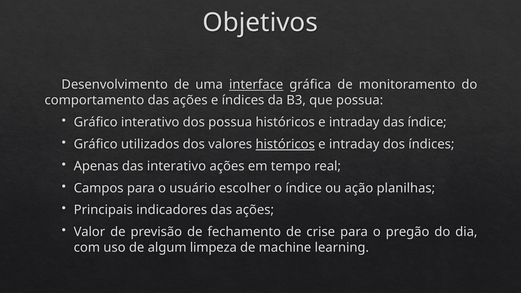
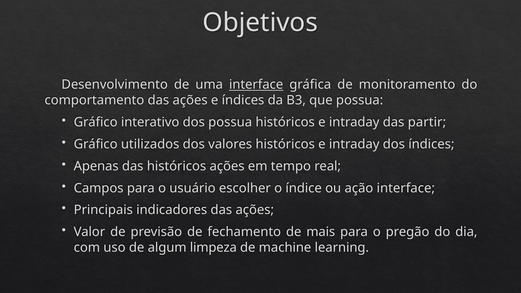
das índice: índice -> partir
históricos at (285, 144) underline: present -> none
das interativo: interativo -> históricos
ação planilhas: planilhas -> interface
crise: crise -> mais
